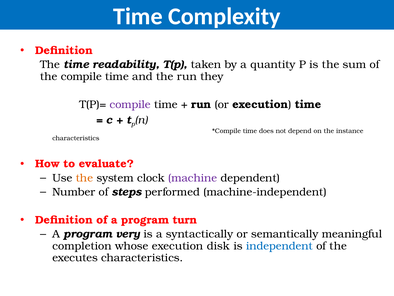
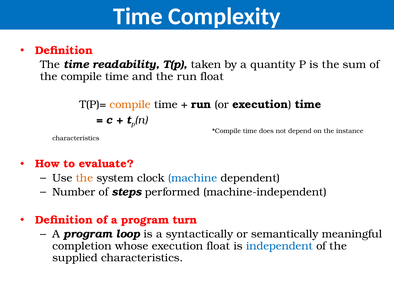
run they: they -> float
compile at (130, 104) colour: purple -> orange
machine colour: purple -> blue
very: very -> loop
execution disk: disk -> float
executes: executes -> supplied
